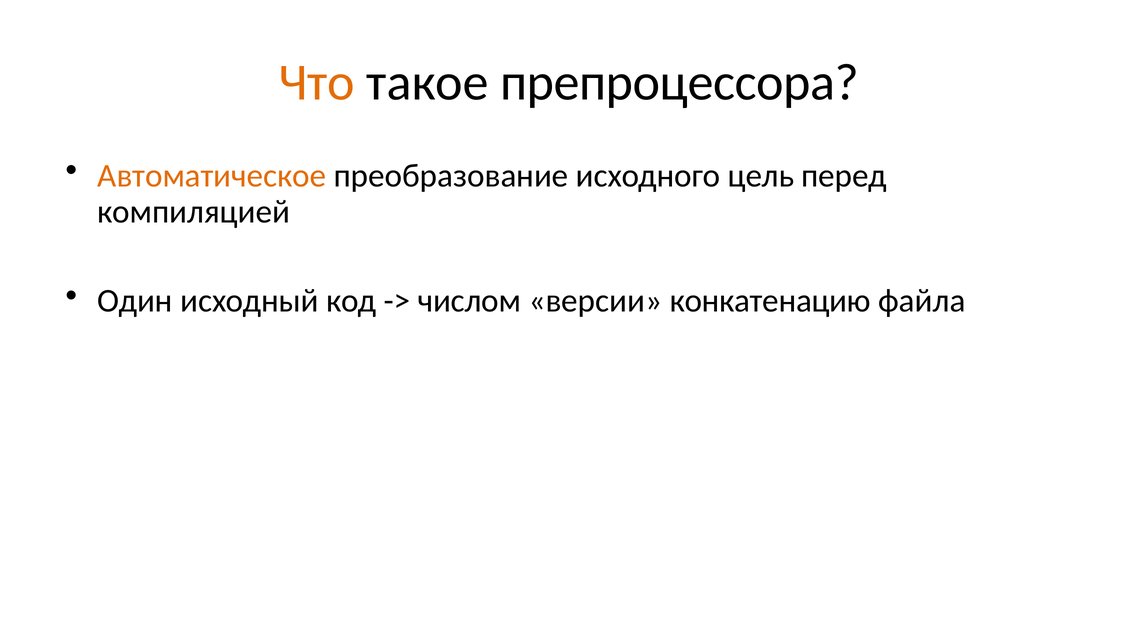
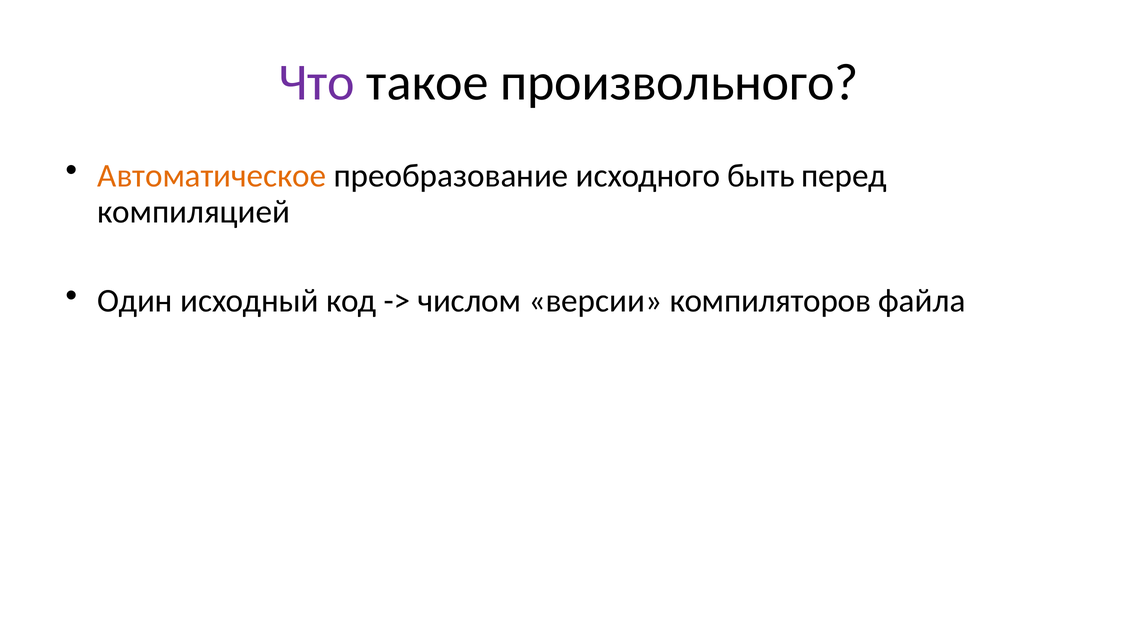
Что colour: orange -> purple
препроцессора: препроцессора -> произвольного
исходного цель: цель -> быть
конкатенацию: конкатенацию -> компиляторов
